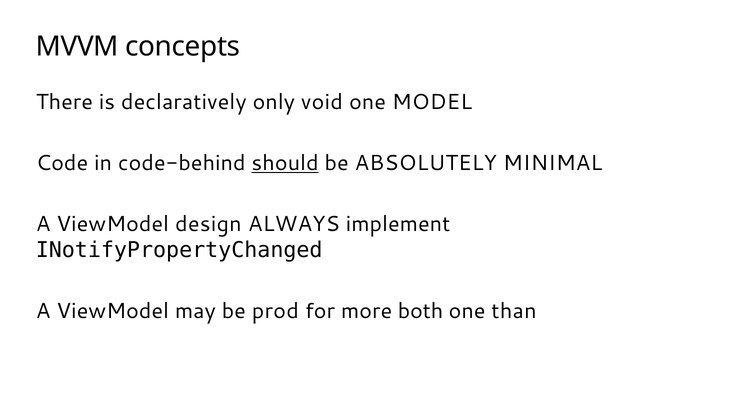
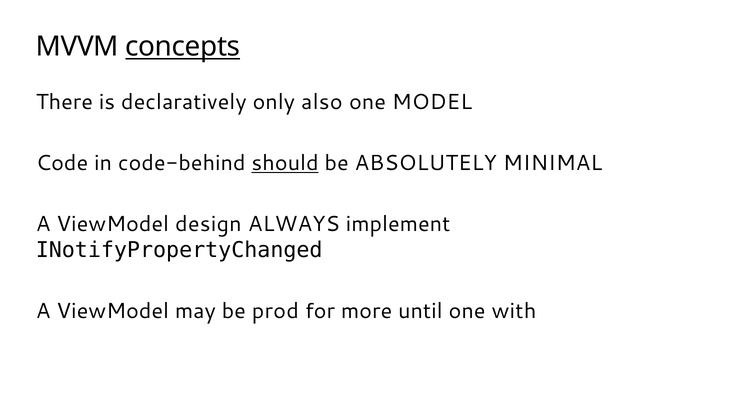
concepts underline: none -> present
void: void -> also
both: both -> until
than: than -> with
